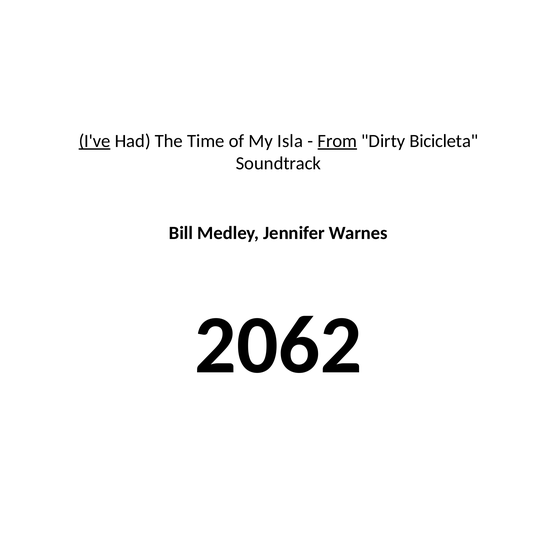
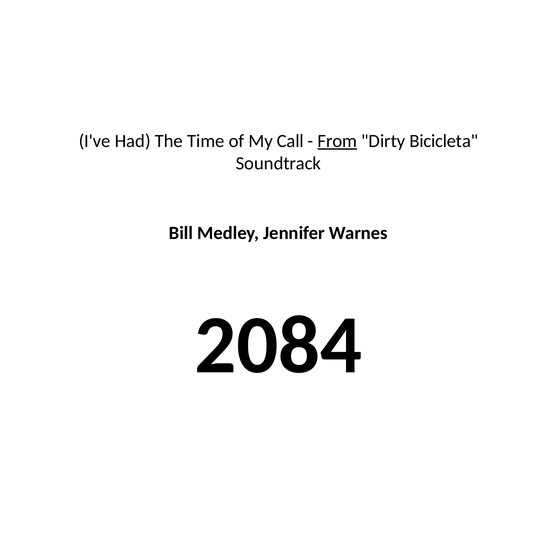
I've underline: present -> none
Isla: Isla -> Call
2062: 2062 -> 2084
